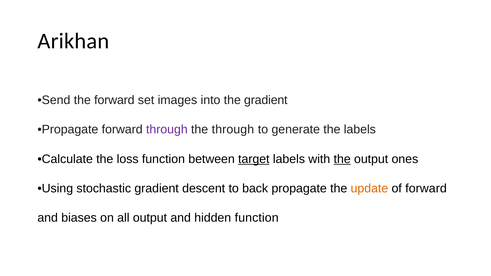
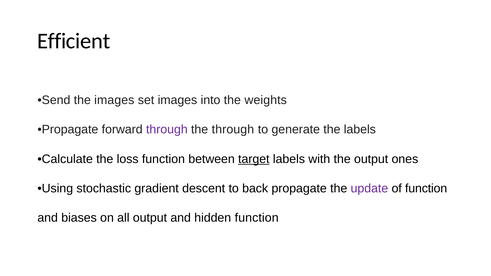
Arikhan: Arikhan -> Efficient
the forward: forward -> images
the gradient: gradient -> weights
the at (342, 159) underline: present -> none
update colour: orange -> purple
of forward: forward -> function
